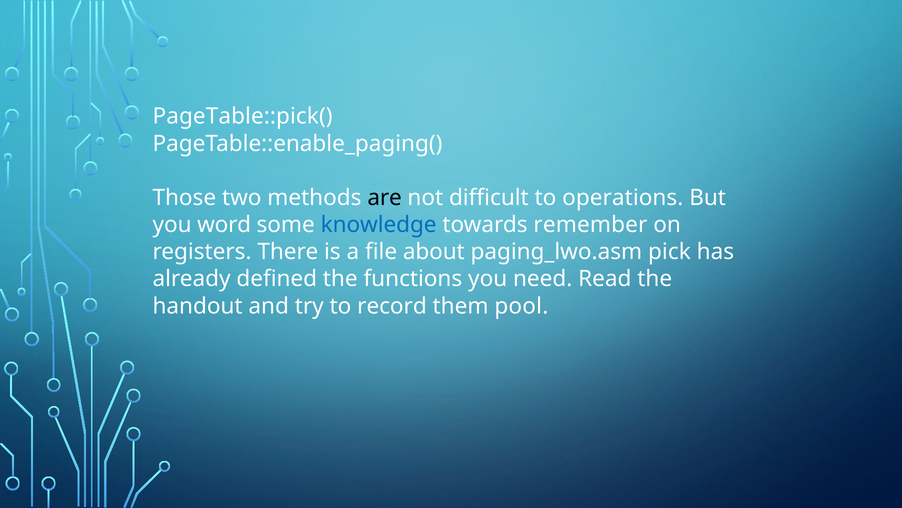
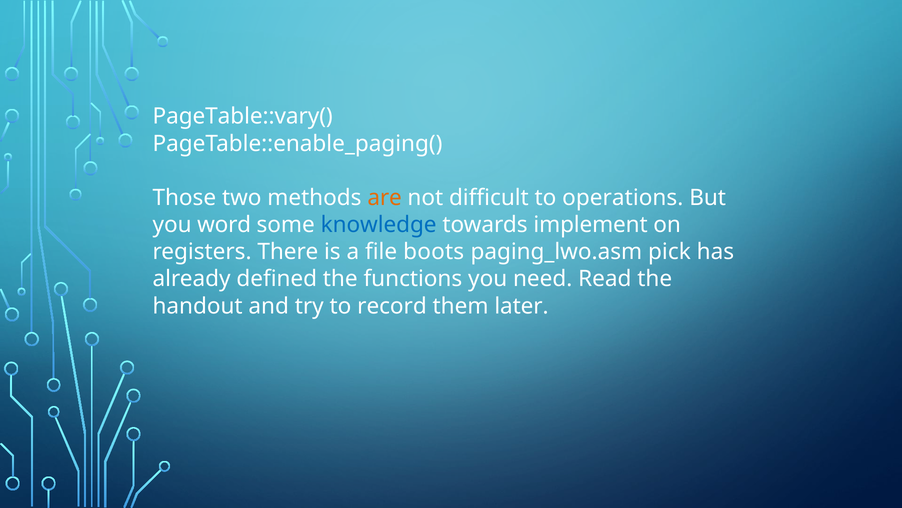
PageTable::pick(: PageTable::pick( -> PageTable::vary(
are colour: black -> orange
remember: remember -> implement
about: about -> boots
pool: pool -> later
